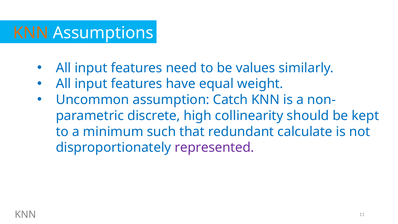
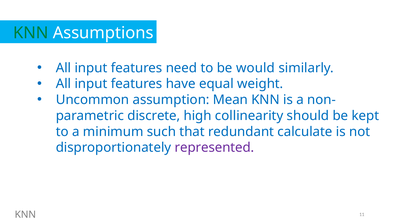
KNN at (31, 33) colour: orange -> green
values: values -> would
Catch: Catch -> Mean
